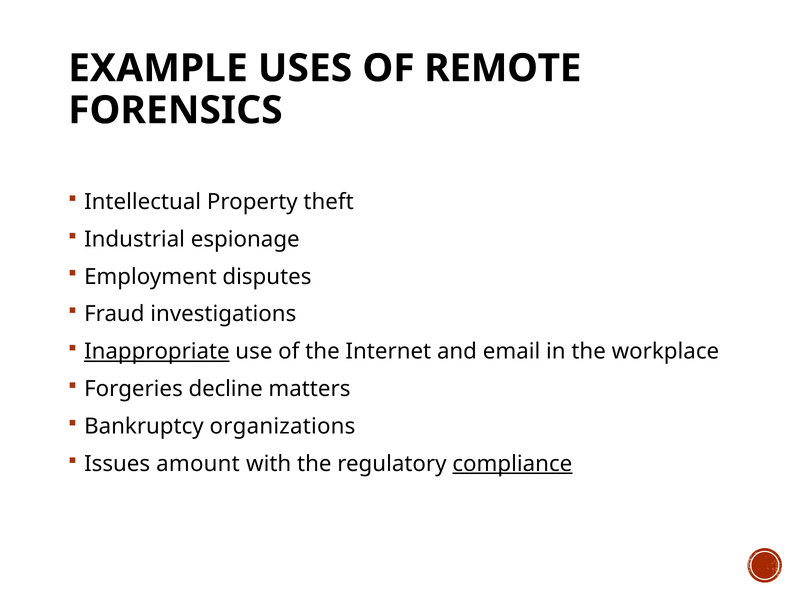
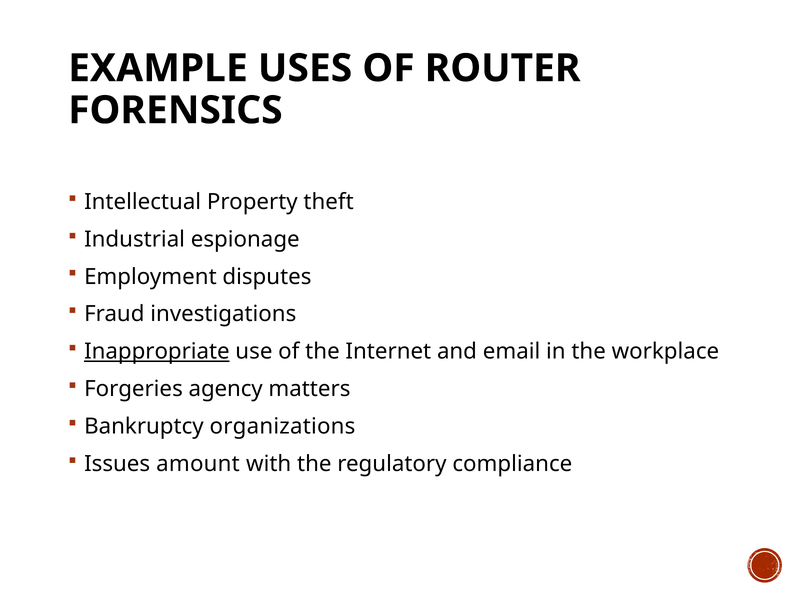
REMOTE: REMOTE -> ROUTER
decline: decline -> agency
compliance underline: present -> none
